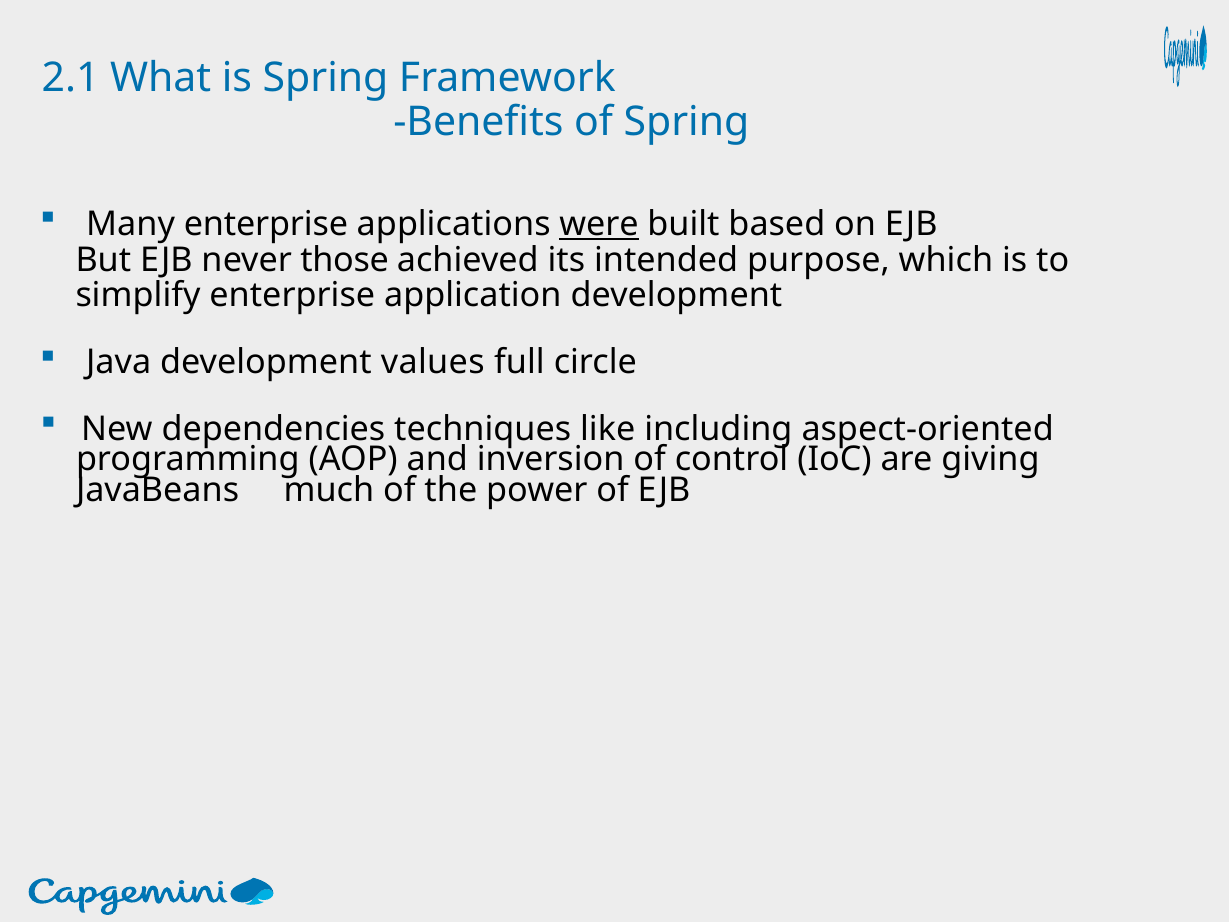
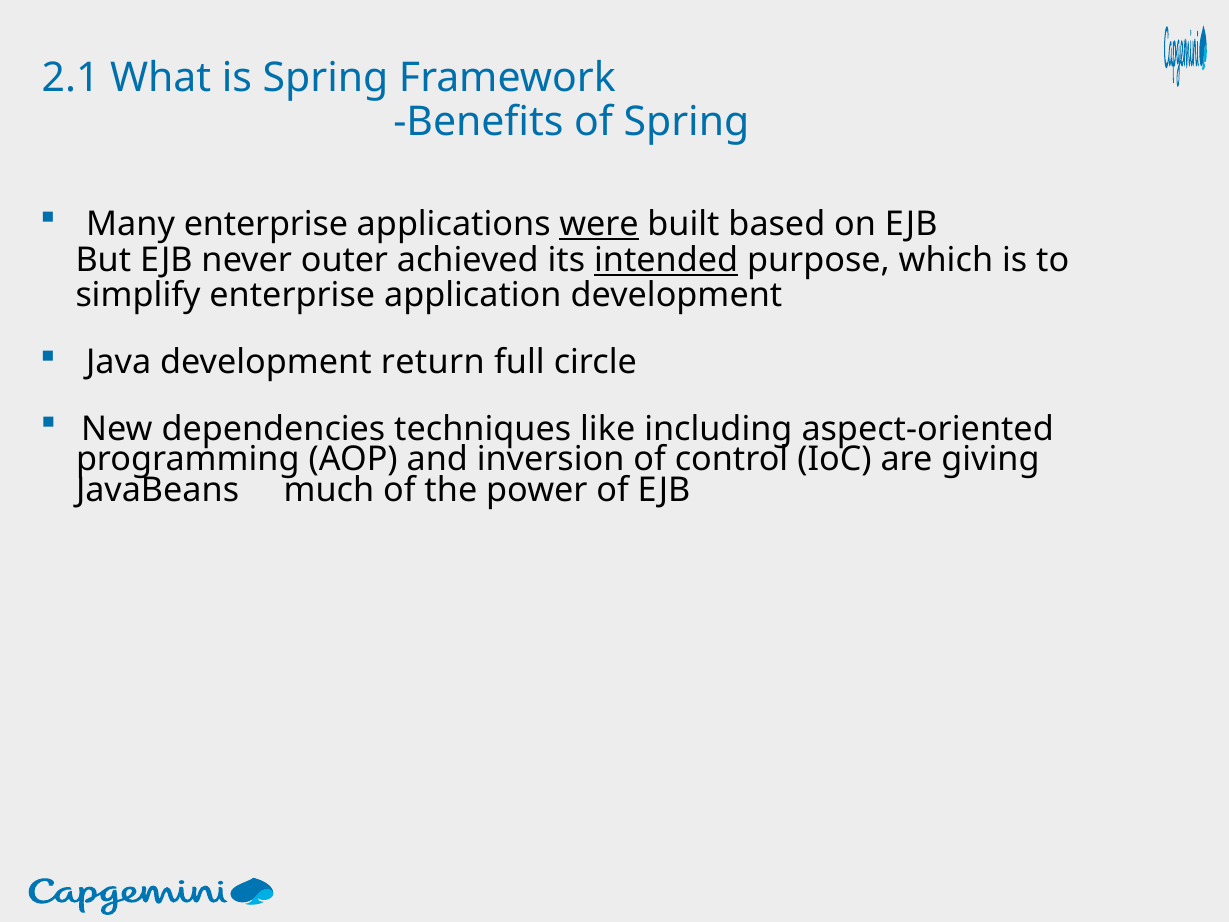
those: those -> outer
intended underline: none -> present
values: values -> return
